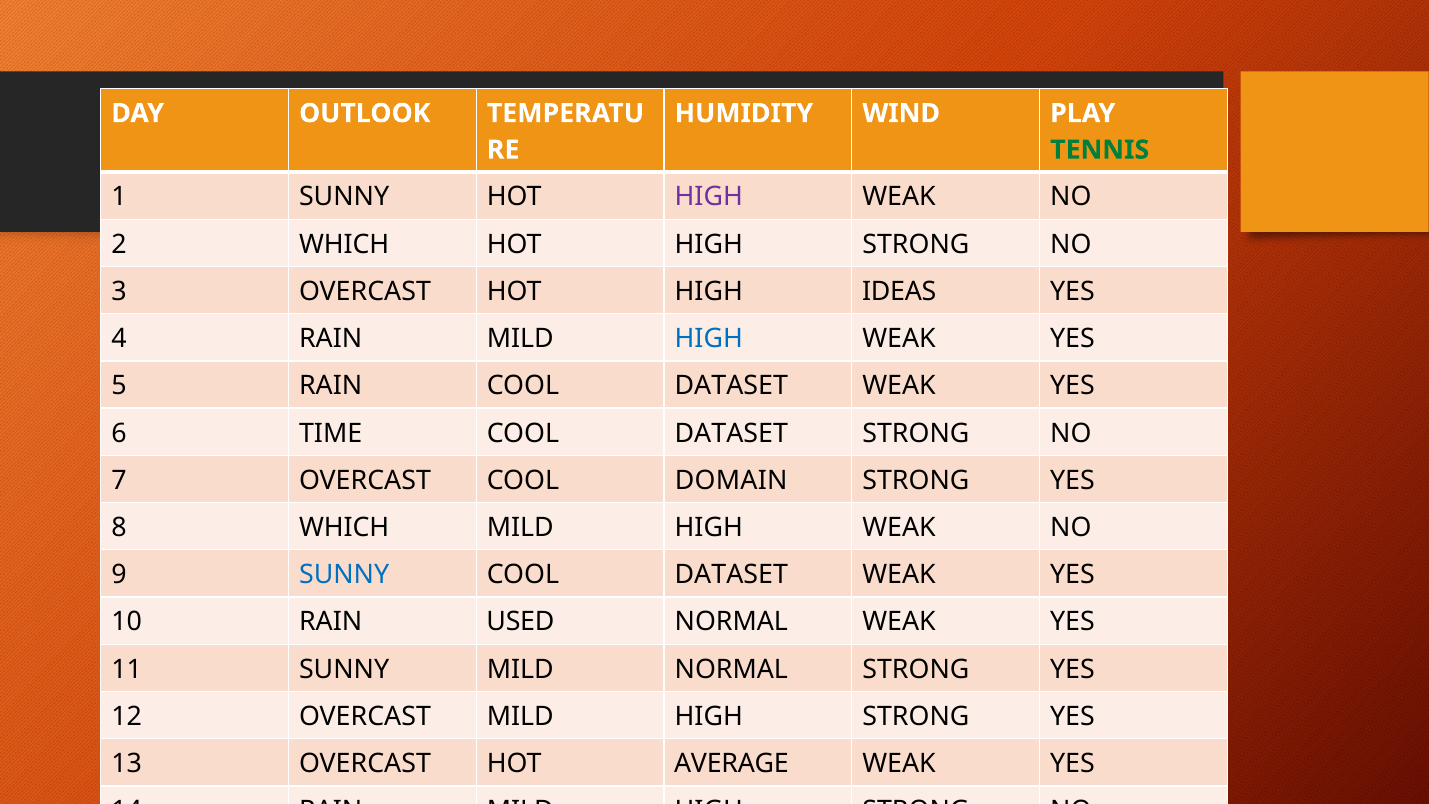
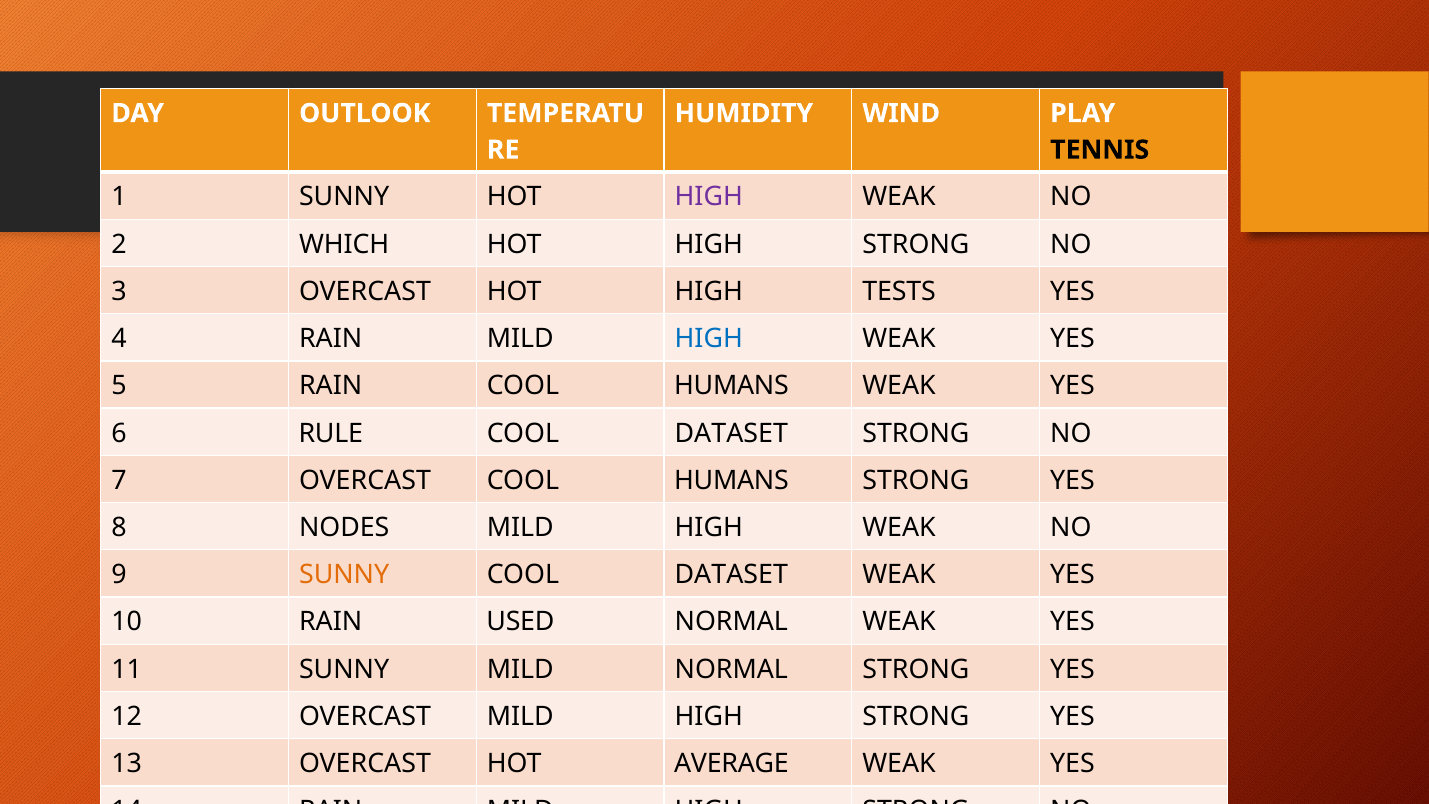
TENNIS colour: green -> black
IDEAS: IDEAS -> TESTS
RAIN COOL DATASET: DATASET -> HUMANS
TIME: TIME -> RULE
OVERCAST COOL DOMAIN: DOMAIN -> HUMANS
8 WHICH: WHICH -> NODES
SUNNY at (344, 575) colour: blue -> orange
